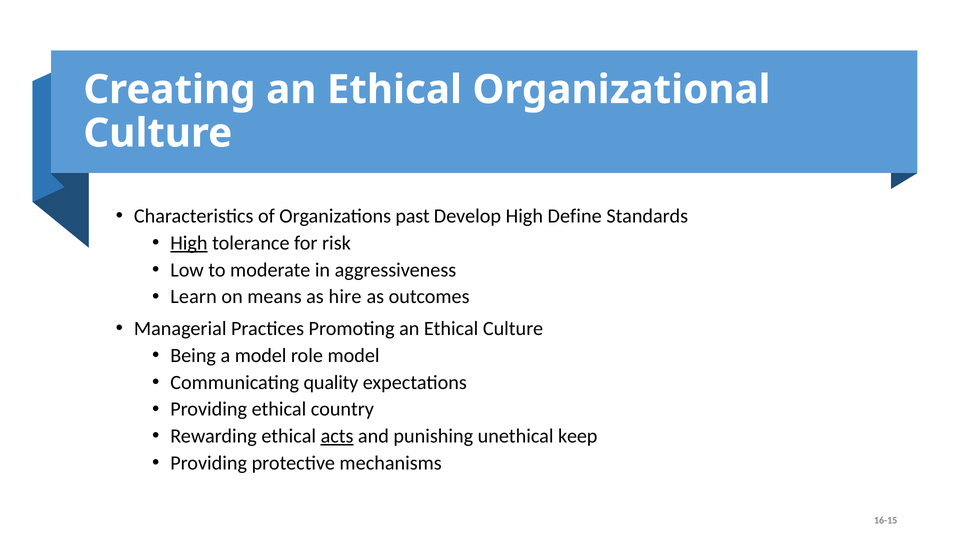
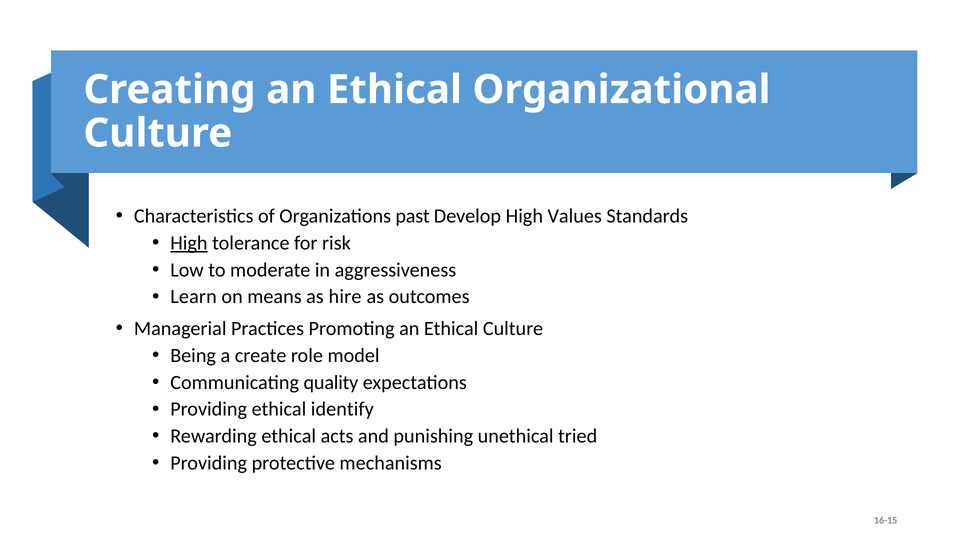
Define: Define -> Values
a model: model -> create
country: country -> identify
acts underline: present -> none
keep: keep -> tried
